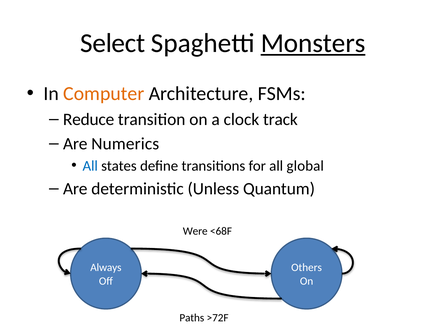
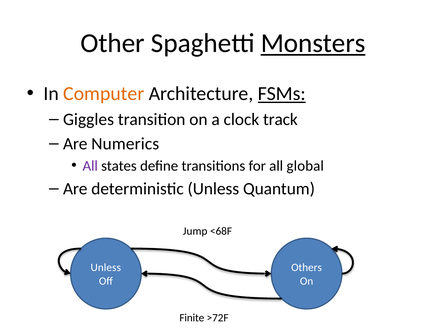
Select: Select -> Other
FSMs underline: none -> present
Reduce: Reduce -> Giggles
All at (90, 166) colour: blue -> purple
Were: Were -> Jump
Always at (106, 267): Always -> Unless
Paths: Paths -> Finite
